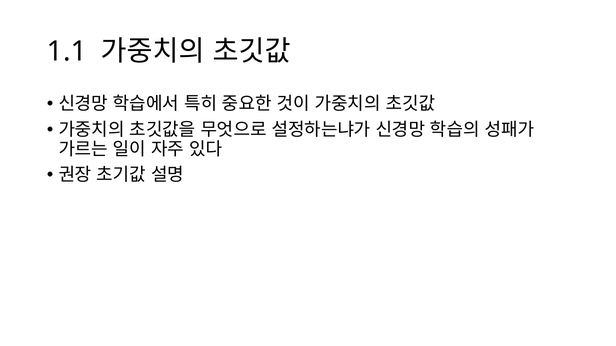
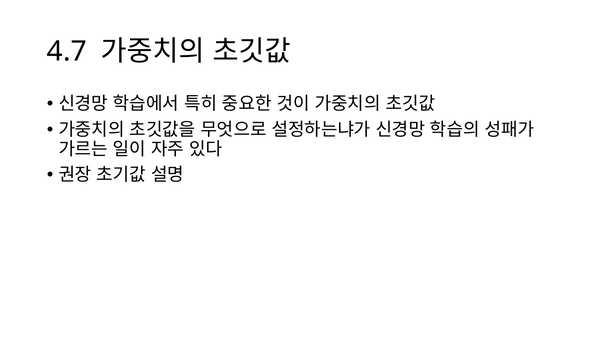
1.1: 1.1 -> 4.7
